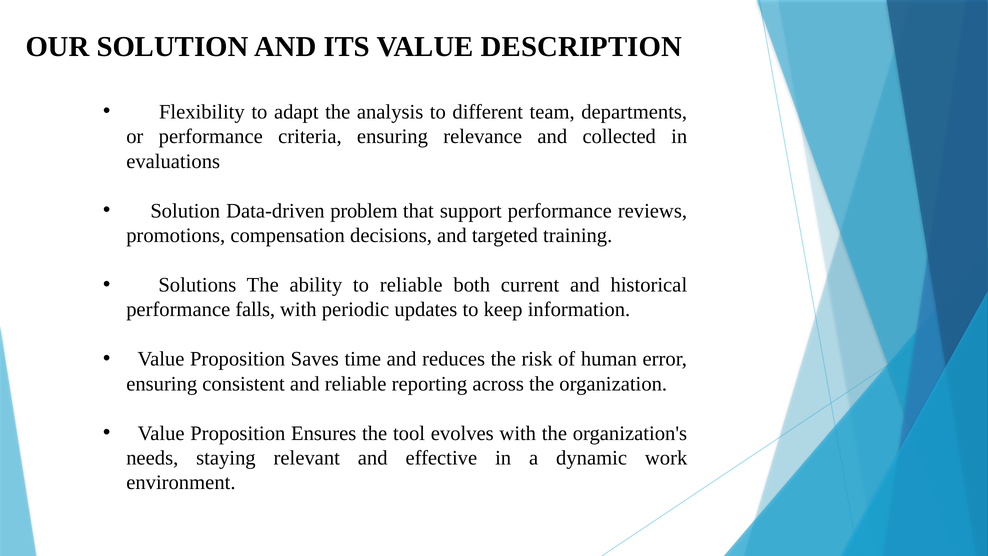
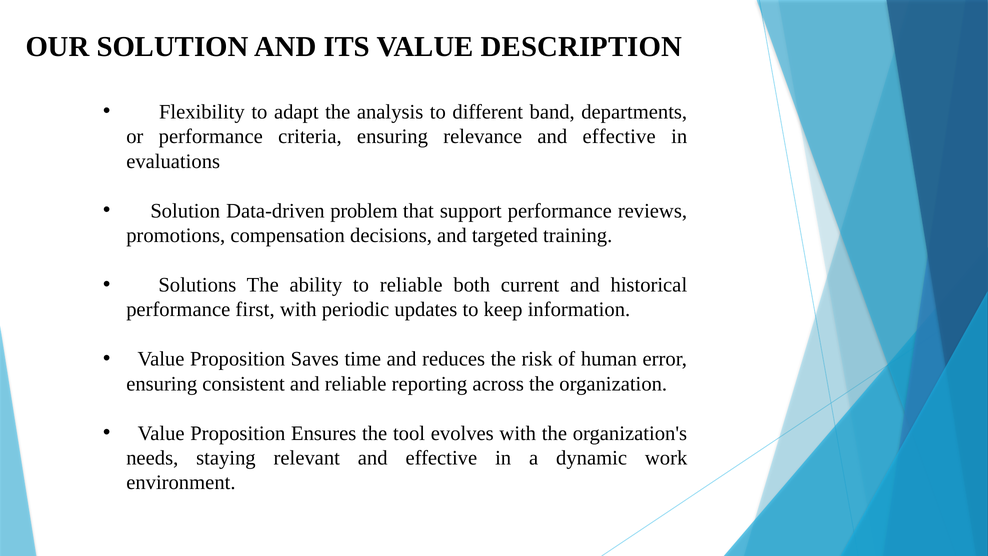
team: team -> band
relevance and collected: collected -> effective
falls: falls -> first
